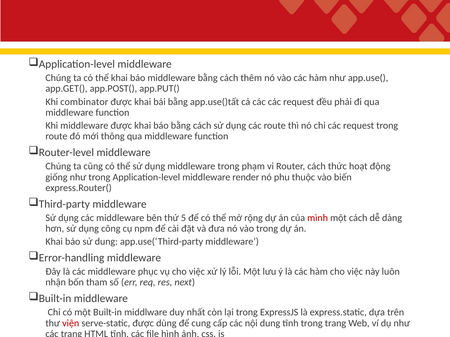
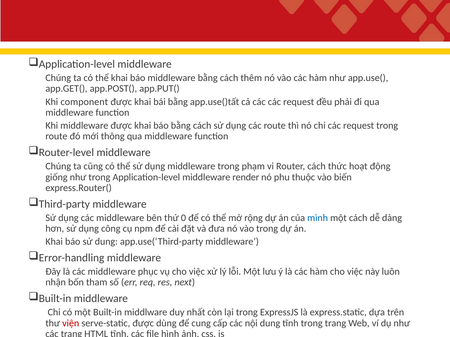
combinator: combinator -> component
5: 5 -> 0
mình colour: red -> blue
